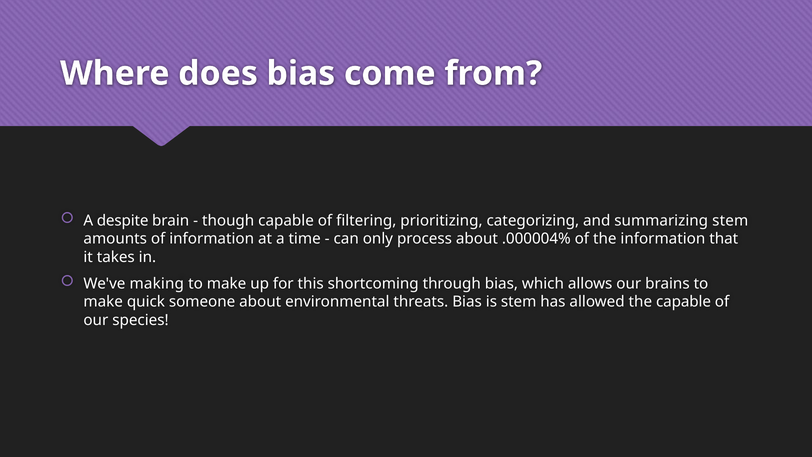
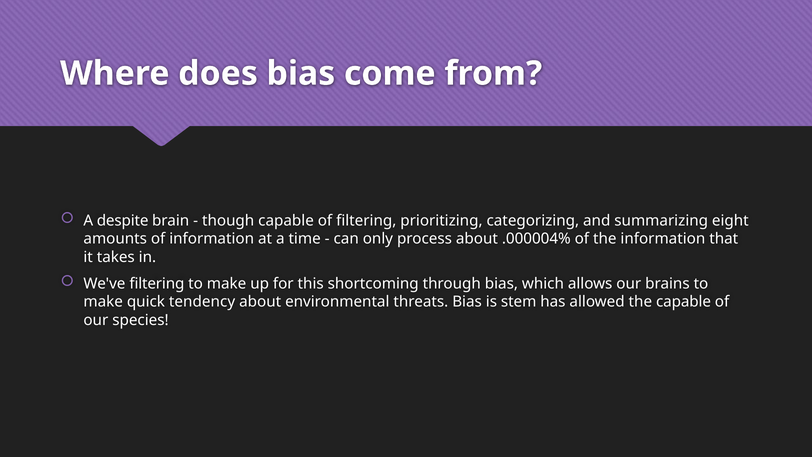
summarizing stem: stem -> eight
We've making: making -> filtering
someone: someone -> tendency
